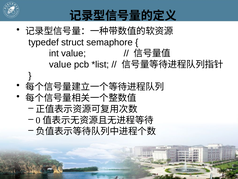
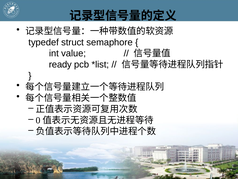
value at (60, 64): value -> ready
